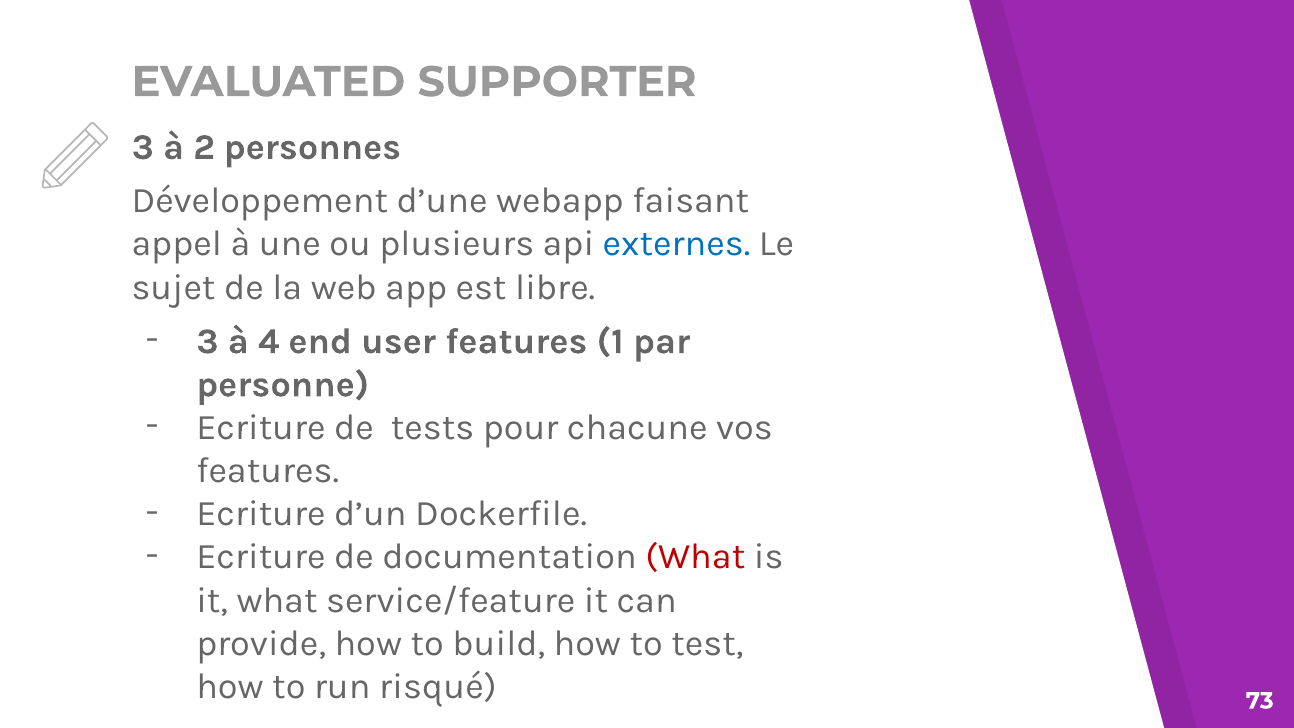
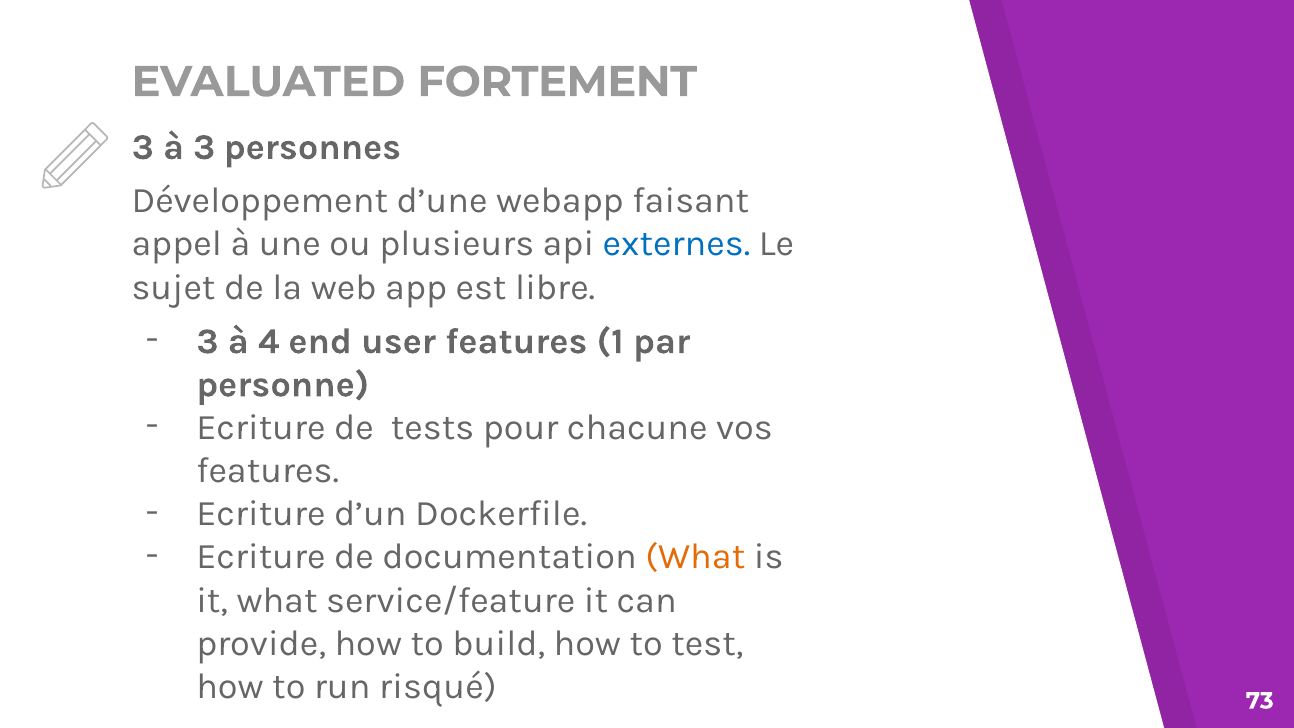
SUPPORTER: SUPPORTER -> FORTEMENT
à 2: 2 -> 3
What at (695, 557) colour: red -> orange
